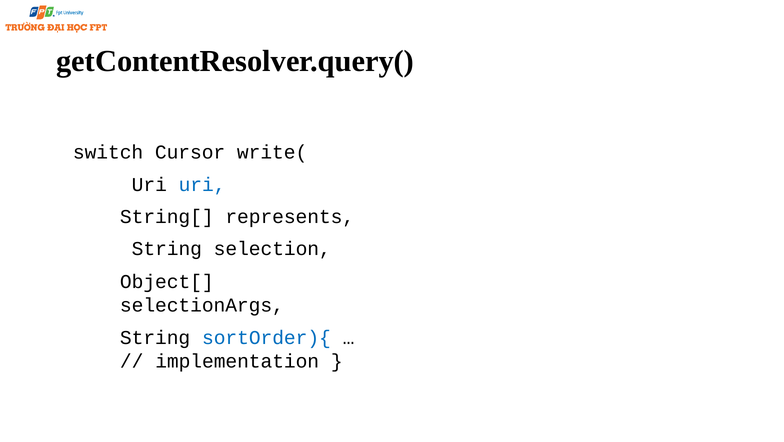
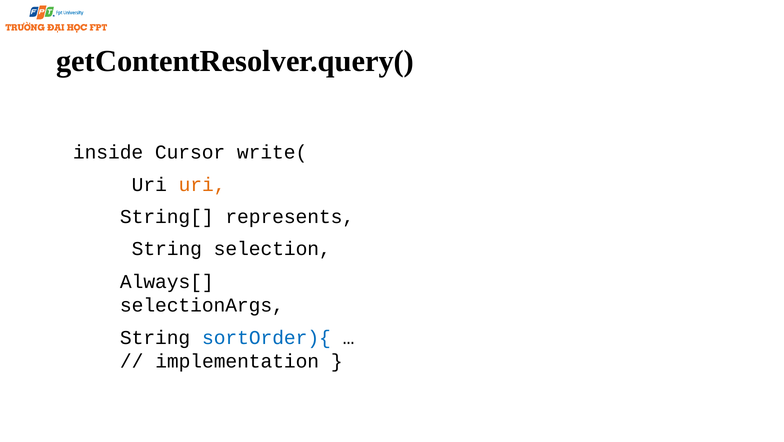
switch: switch -> inside
uri at (202, 184) colour: blue -> orange
Object[: Object[ -> Always[
